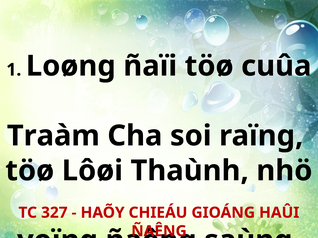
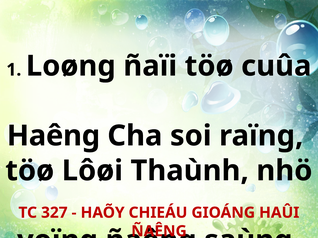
Traàm: Traàm -> Haêng
